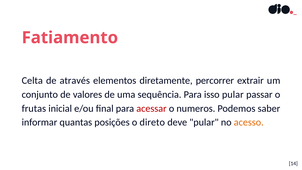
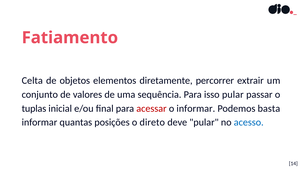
através: através -> objetos
frutas: frutas -> tuplas
o numeros: numeros -> informar
saber: saber -> basta
acesso colour: orange -> blue
